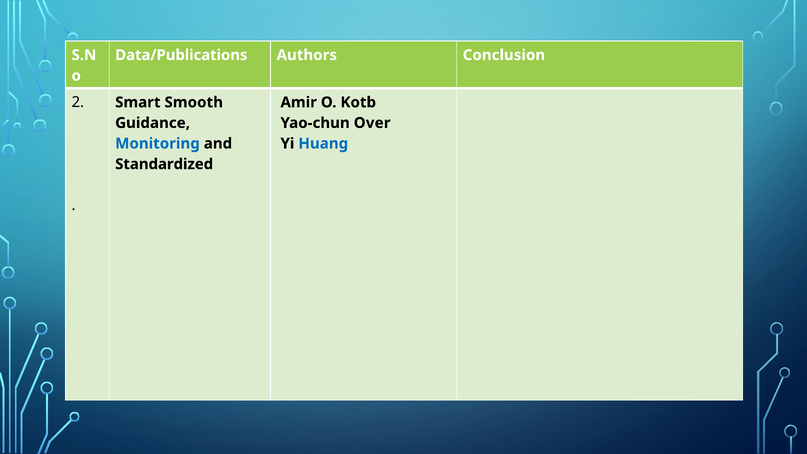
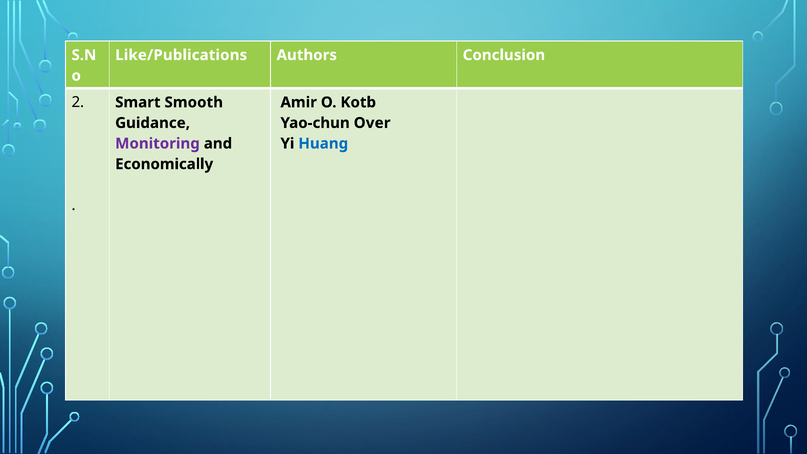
Data/Publications: Data/Publications -> Like/Publications
Monitoring colour: blue -> purple
Standardized: Standardized -> Economically
